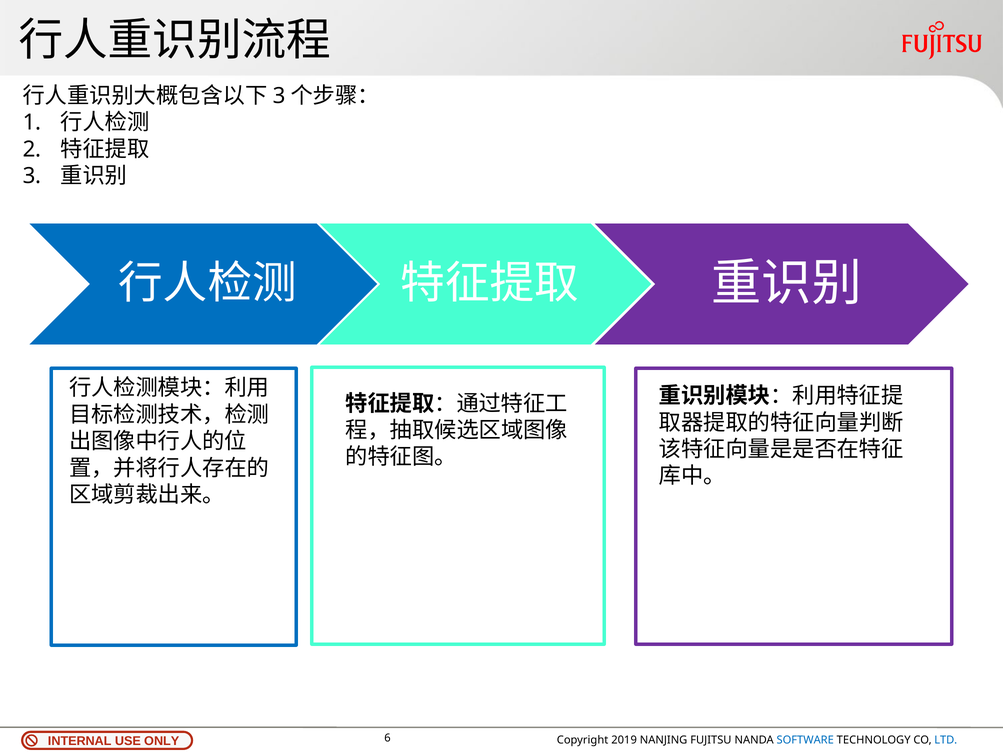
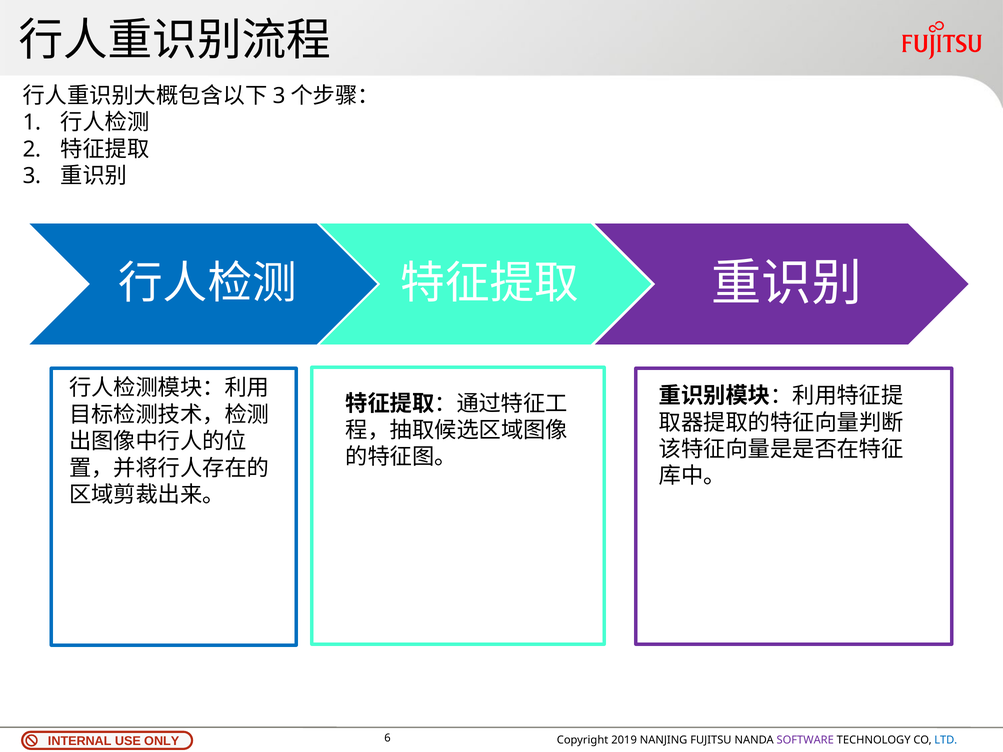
SOFTWARE colour: blue -> purple
